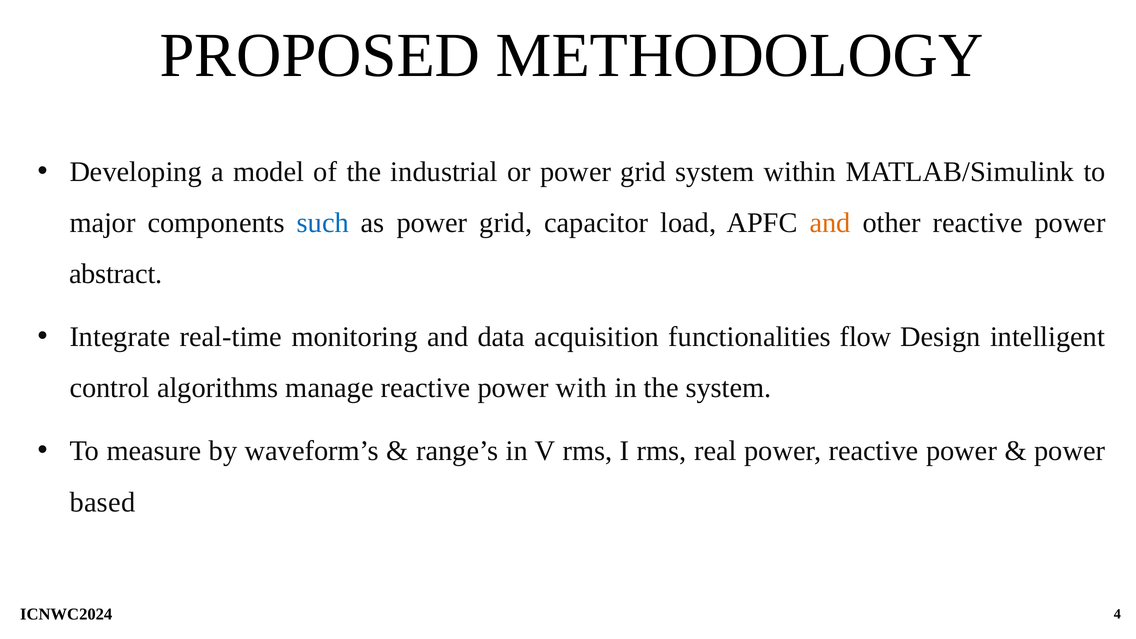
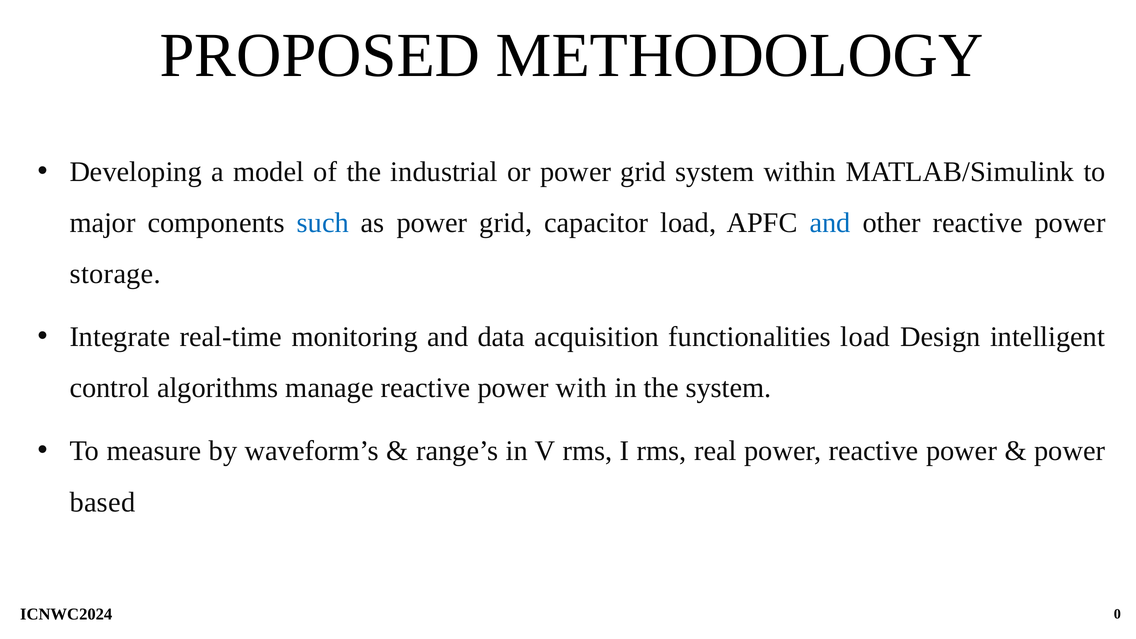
and at (830, 223) colour: orange -> blue
abstract: abstract -> storage
functionalities flow: flow -> load
4: 4 -> 0
